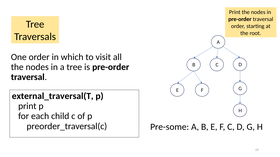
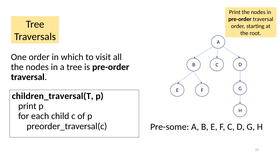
external_traversal(T: external_traversal(T -> children_traversal(T
